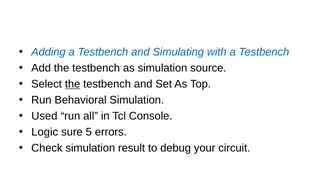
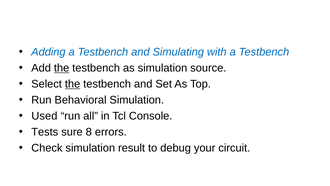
the at (62, 68) underline: none -> present
Logic: Logic -> Tests
5: 5 -> 8
